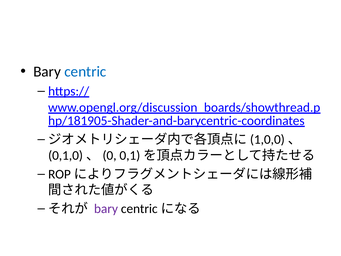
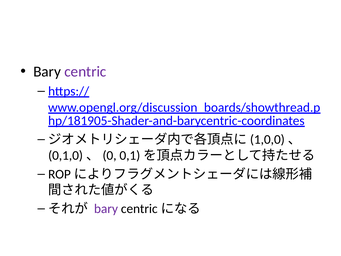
centric colour: blue -> purple
